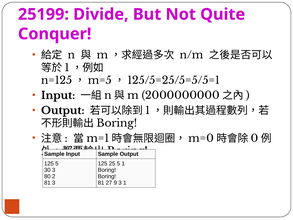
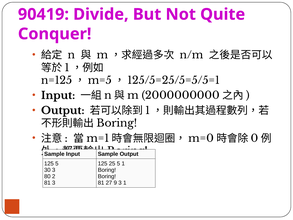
25199: 25199 -> 90419
